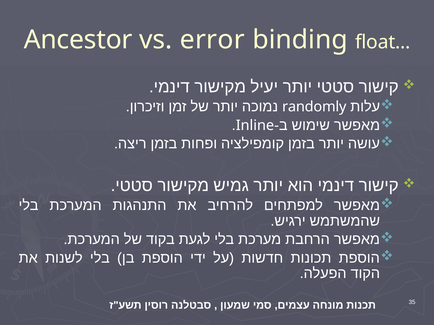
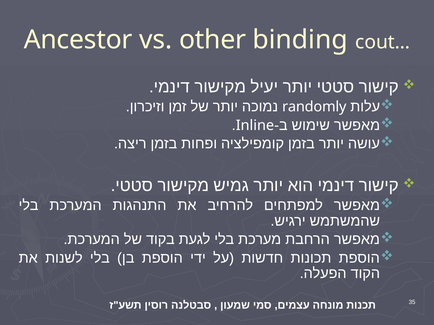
error: error -> other
float…: float… -> cout…
